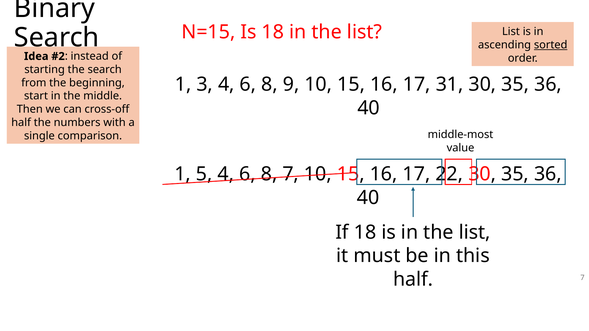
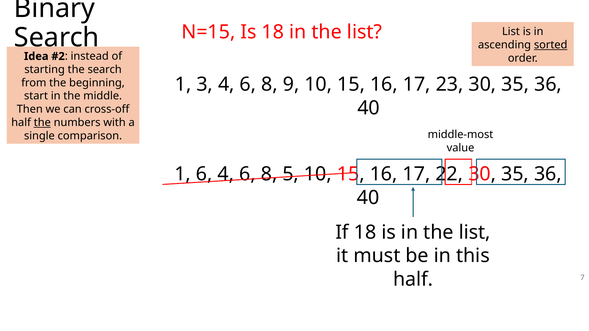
31: 31 -> 23
the at (42, 123) underline: none -> present
1 5: 5 -> 6
8 7: 7 -> 5
